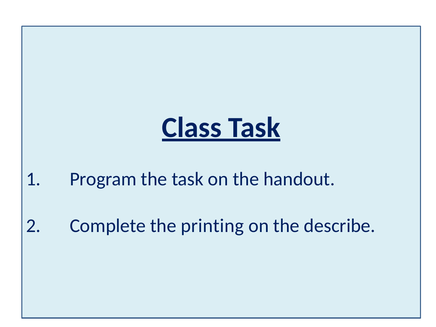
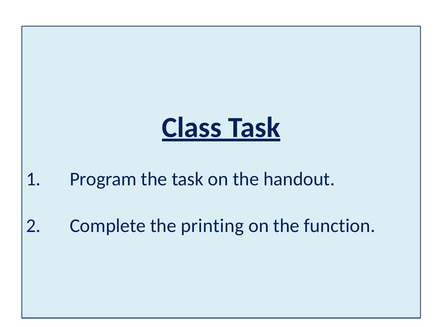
the describe: describe -> function
